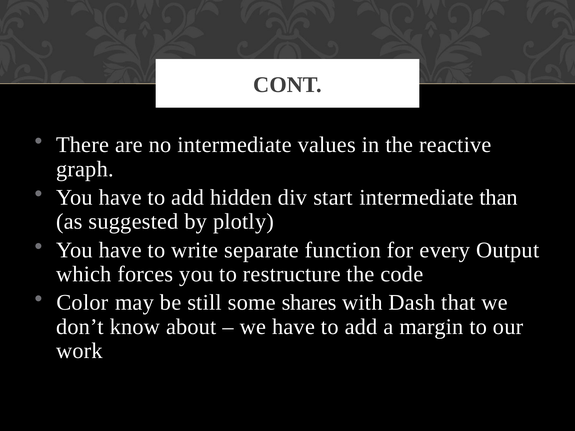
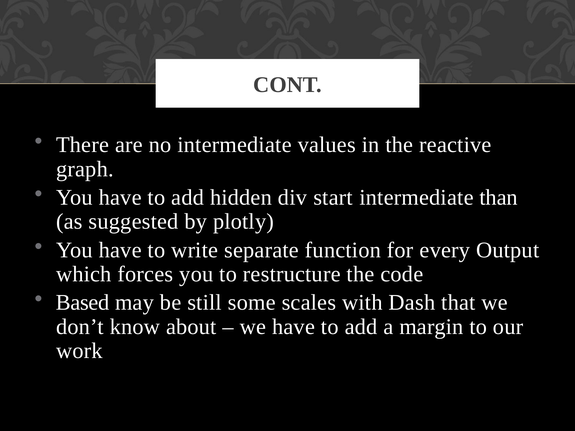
Color: Color -> Based
shares: shares -> scales
